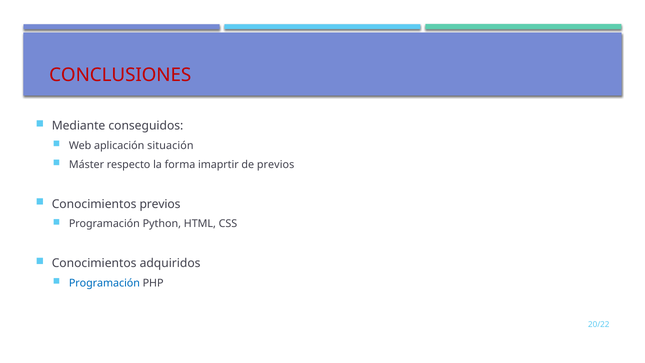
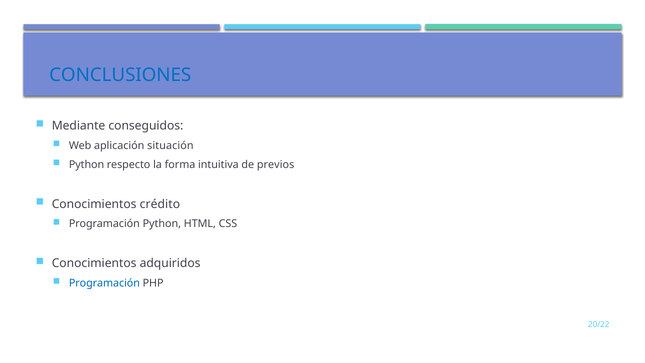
CONCLUSIONES colour: red -> blue
Máster at (86, 165): Máster -> Python
imaprtir: imaprtir -> intuitiva
Conocimientos previos: previos -> crédito
